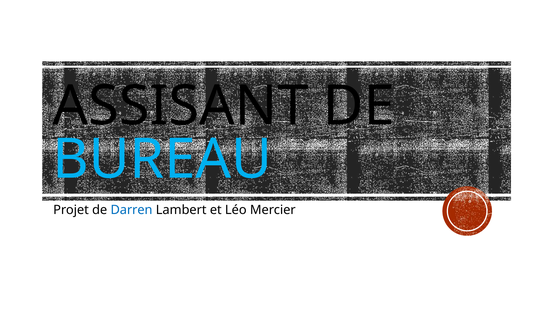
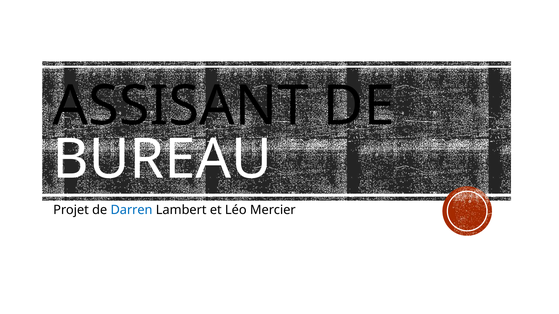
BUREAU colour: light blue -> white
